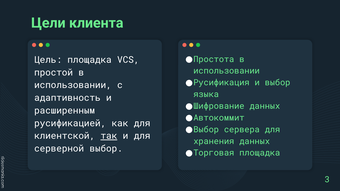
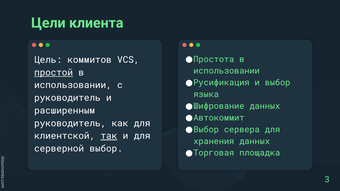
Цель площадка: площадка -> коммитов
простой underline: none -> present
адаптивность at (67, 98): адаптивность -> руководитель
русификацией at (70, 123): русификацией -> руководитель
